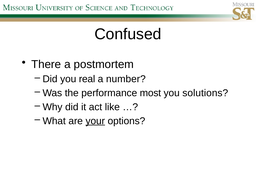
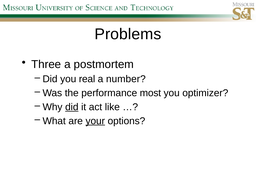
Confused: Confused -> Problems
There: There -> Three
solutions: solutions -> optimizer
did at (72, 107) underline: none -> present
